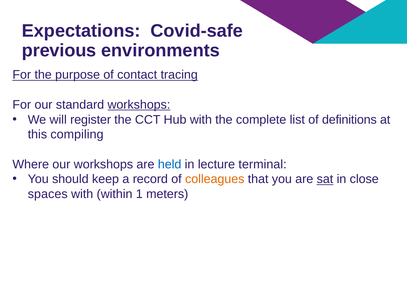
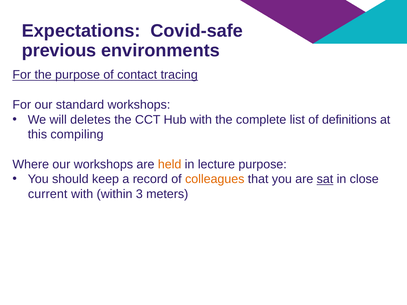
workshops at (139, 105) underline: present -> none
register: register -> deletes
held colour: blue -> orange
lecture terminal: terminal -> purpose
spaces: spaces -> current
1: 1 -> 3
